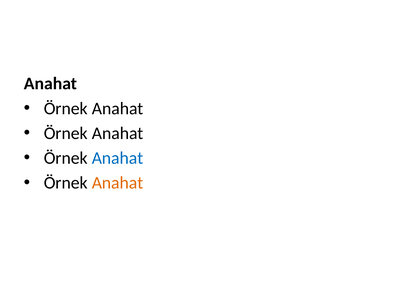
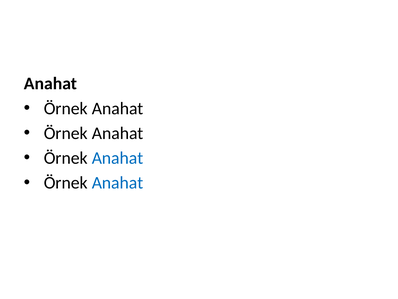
Anahat at (118, 183) colour: orange -> blue
